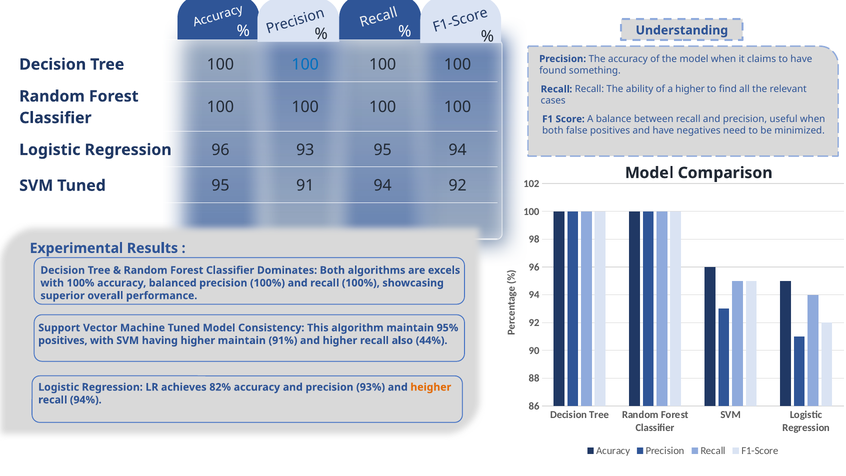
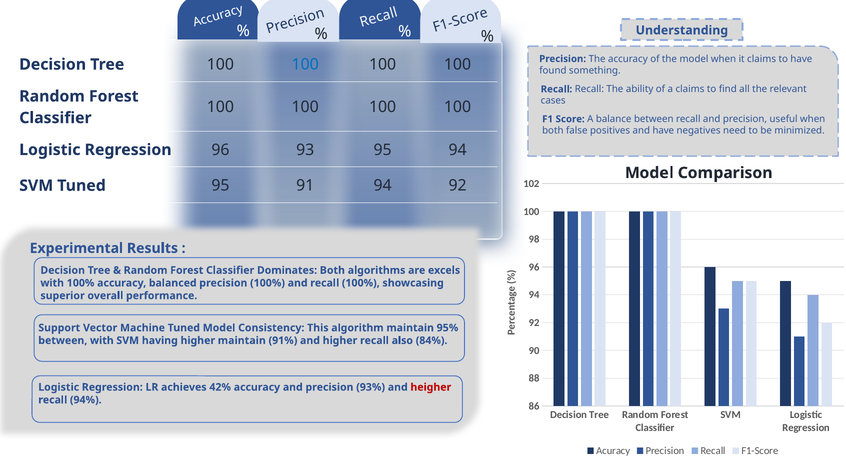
a higher: higher -> claims
positives at (63, 340): positives -> between
44%: 44% -> 84%
82%: 82% -> 42%
heigher colour: orange -> red
